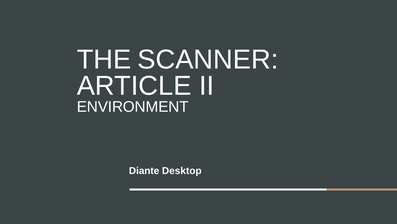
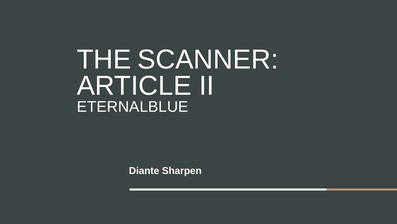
ENVIRONMENT: ENVIRONMENT -> ETERNALBLUE
Desktop: Desktop -> Sharpen
